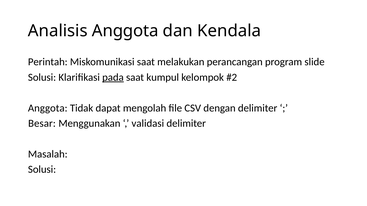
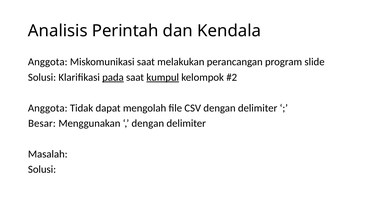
Analisis Anggota: Anggota -> Perintah
Perintah at (48, 62): Perintah -> Anggota
kumpul underline: none -> present
validasi at (148, 124): validasi -> dengan
